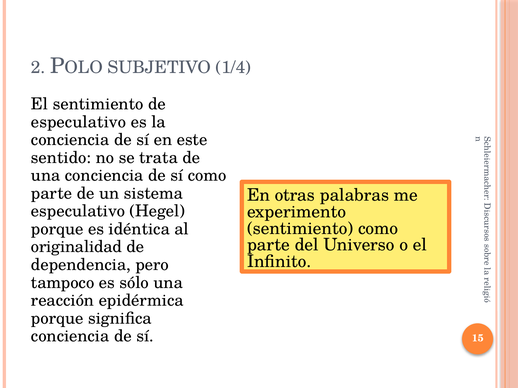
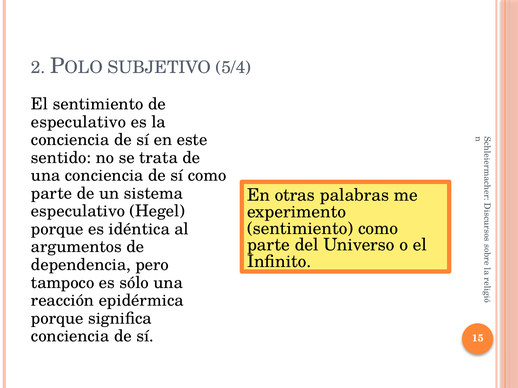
1/4: 1/4 -> 5/4
originalidad: originalidad -> argumentos
